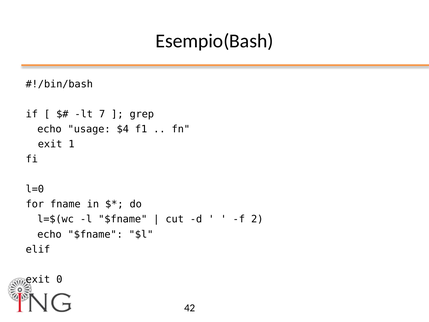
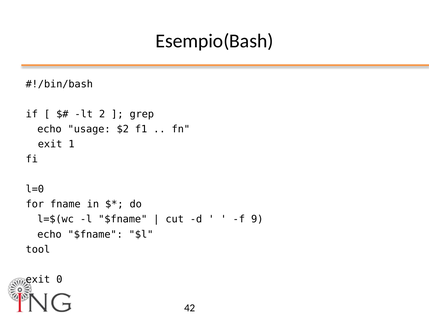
7: 7 -> 2
$4: $4 -> $2
2: 2 -> 9
elif: elif -> tool
